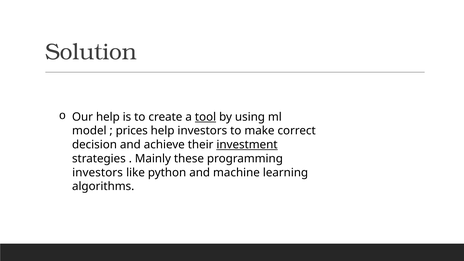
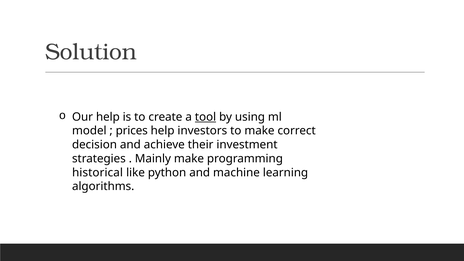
investment underline: present -> none
Mainly these: these -> make
investors at (98, 173): investors -> historical
